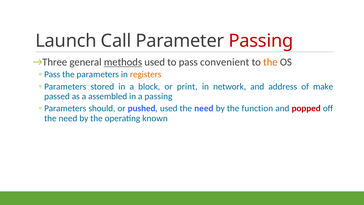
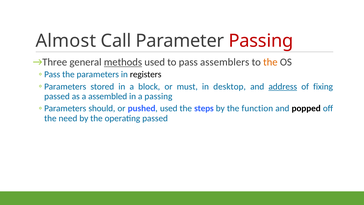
Launch: Launch -> Almost
convenient: convenient -> assemblers
registers colour: orange -> black
print: print -> must
network: network -> desktop
address underline: none -> present
make: make -> fixing
need at (204, 108): need -> steps
popped colour: red -> black
operating known: known -> passed
